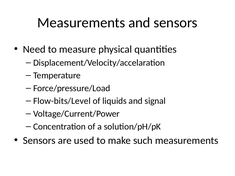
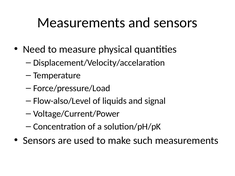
Flow-bits/Level: Flow-bits/Level -> Flow-also/Level
